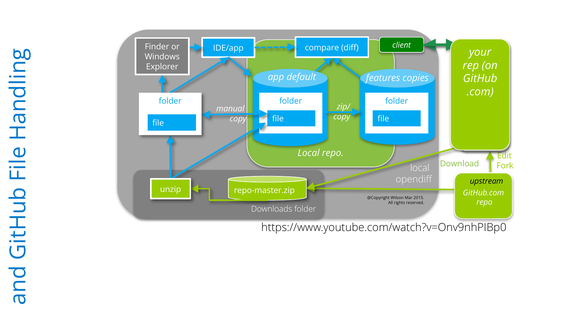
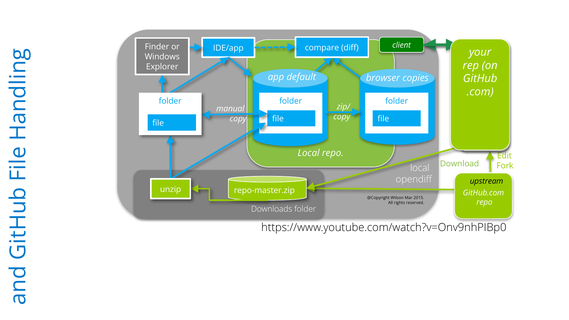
features: features -> browser
